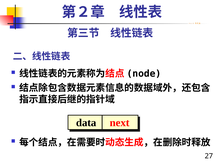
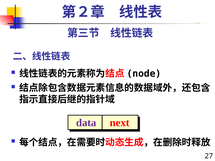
data colour: black -> purple
